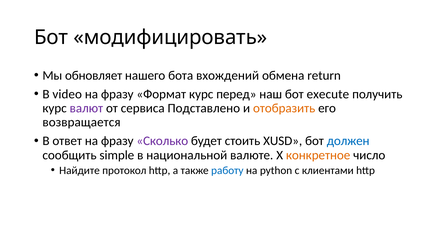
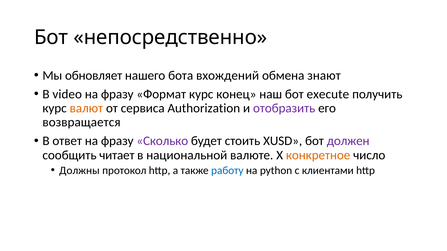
модифицировать: модифицировать -> непосредственно
return: return -> знают
перед: перед -> конец
валют colour: purple -> orange
Подставлено: Подставлено -> Authorization
отобразить colour: orange -> purple
должен colour: blue -> purple
simple: simple -> читает
Найдите: Найдите -> Должны
